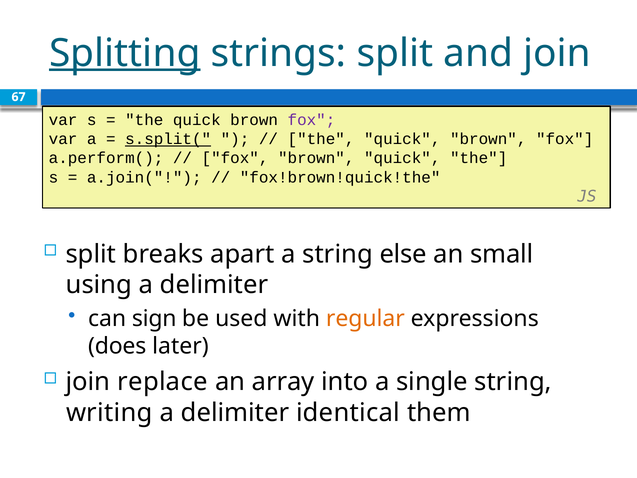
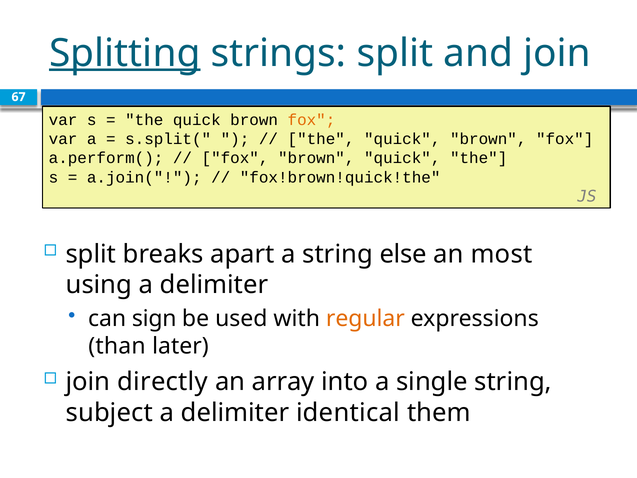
fox at (311, 120) colour: purple -> orange
s.split( underline: present -> none
small: small -> most
does: does -> than
replace: replace -> directly
writing: writing -> subject
